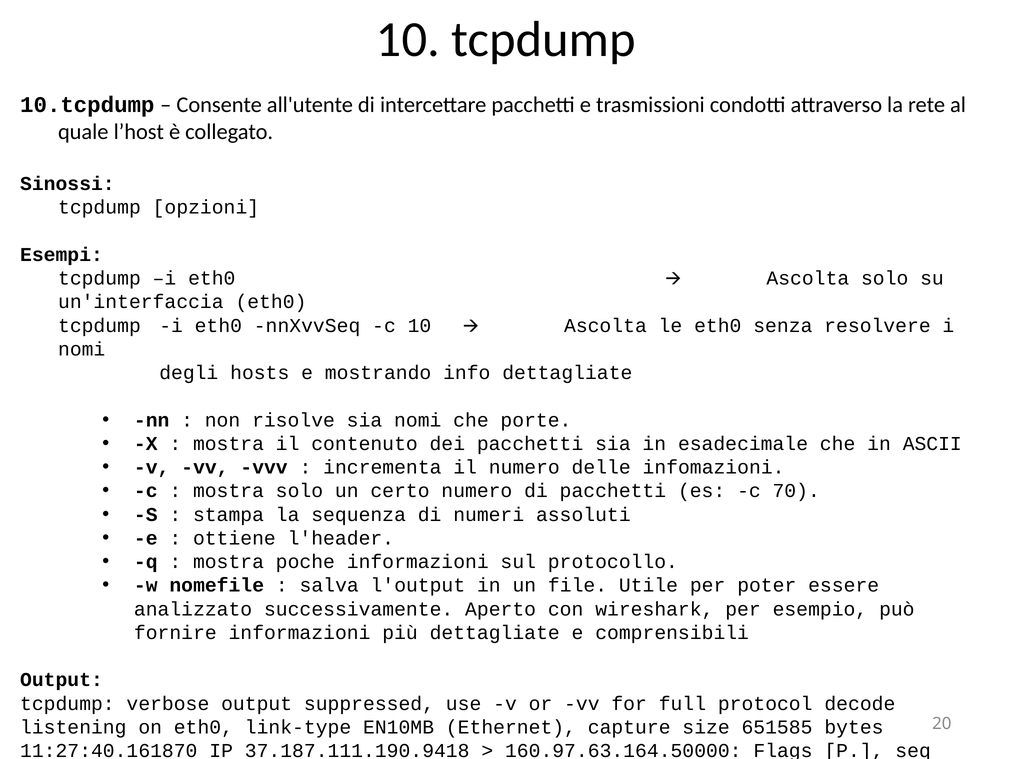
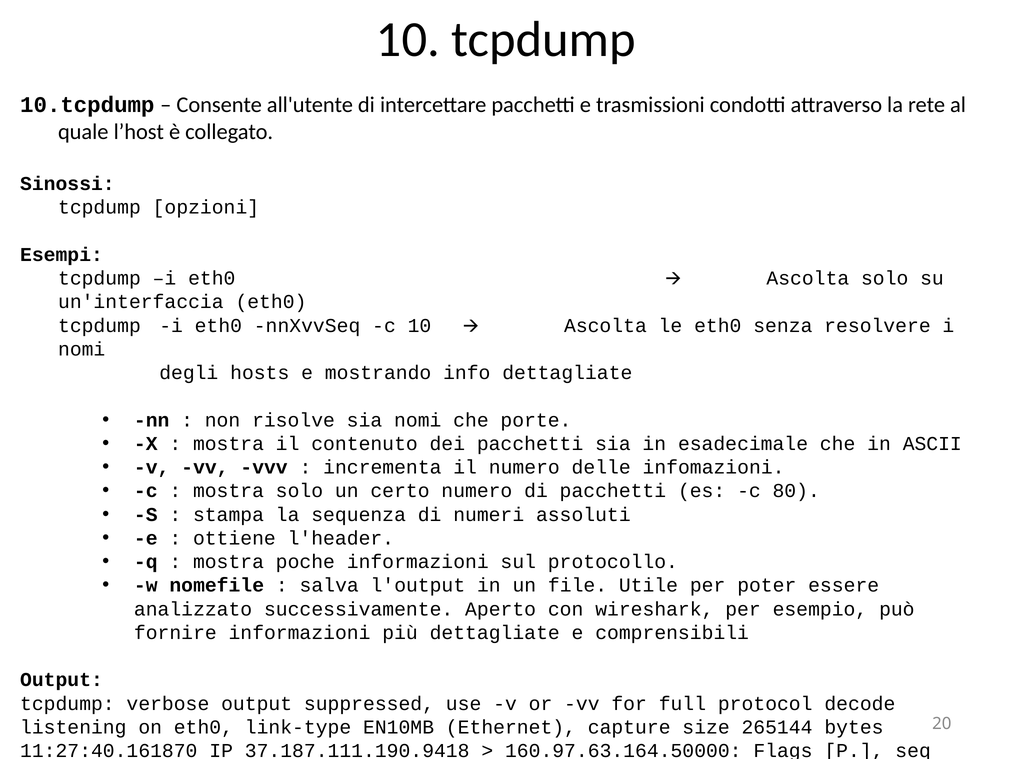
70: 70 -> 80
651585: 651585 -> 265144
